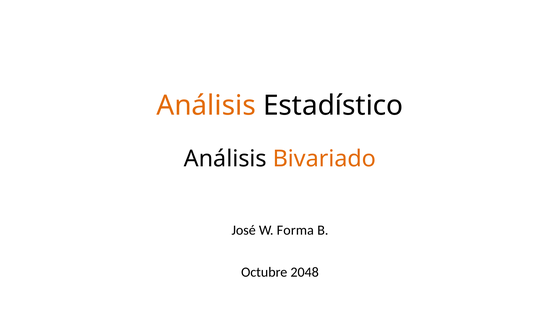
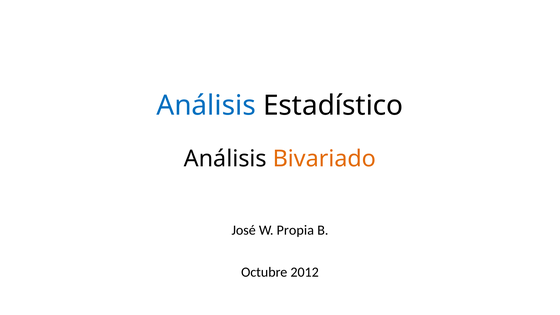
Análisis at (206, 106) colour: orange -> blue
Forma: Forma -> Propia
2048: 2048 -> 2012
